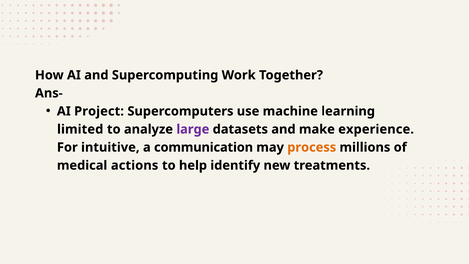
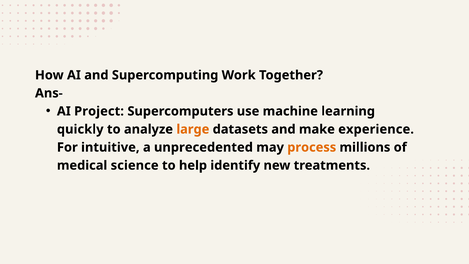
limited: limited -> quickly
large colour: purple -> orange
communication: communication -> unprecedented
actions: actions -> science
